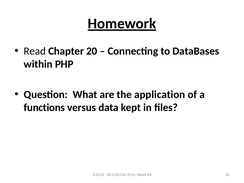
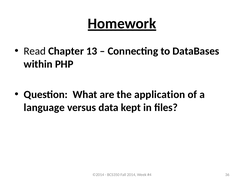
20: 20 -> 13
functions: functions -> language
